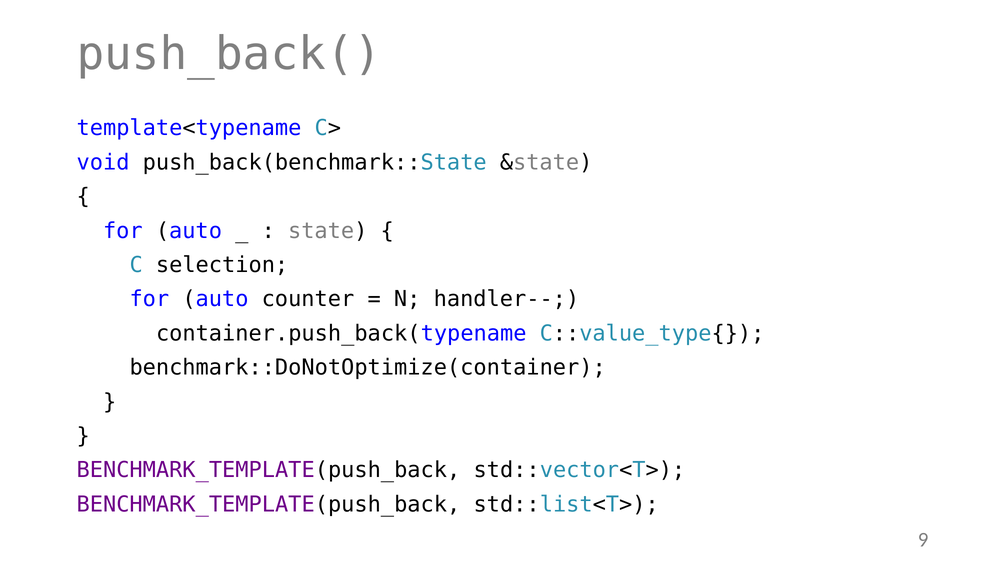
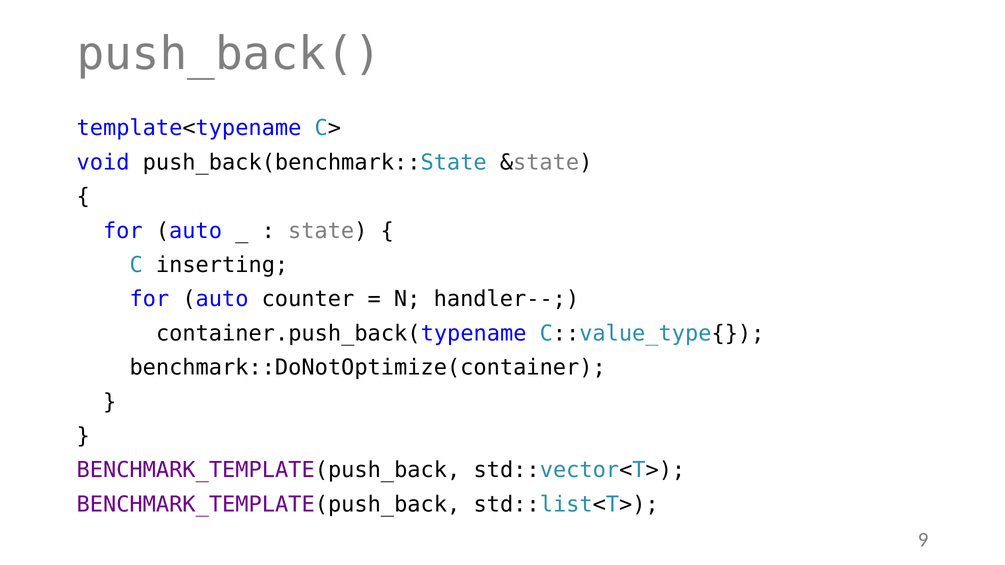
selection: selection -> inserting
